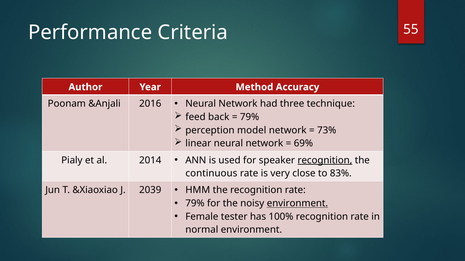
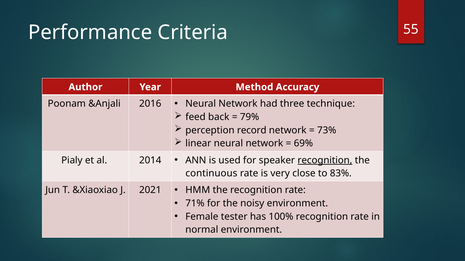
model: model -> record
2039: 2039 -> 2021
79% at (195, 204): 79% -> 71%
environment at (297, 204) underline: present -> none
